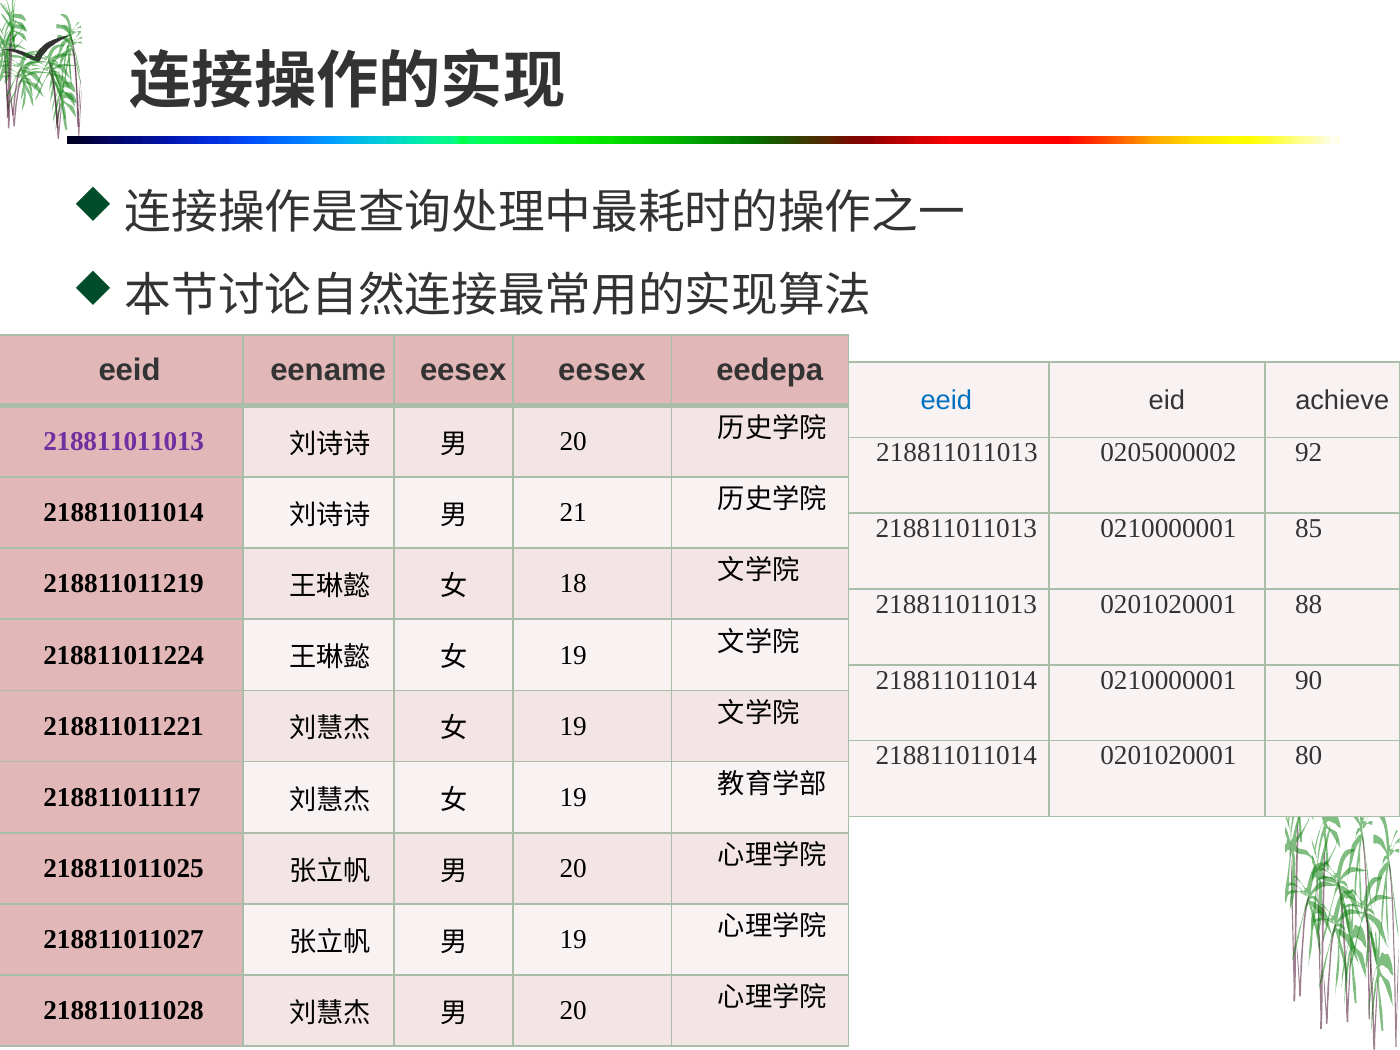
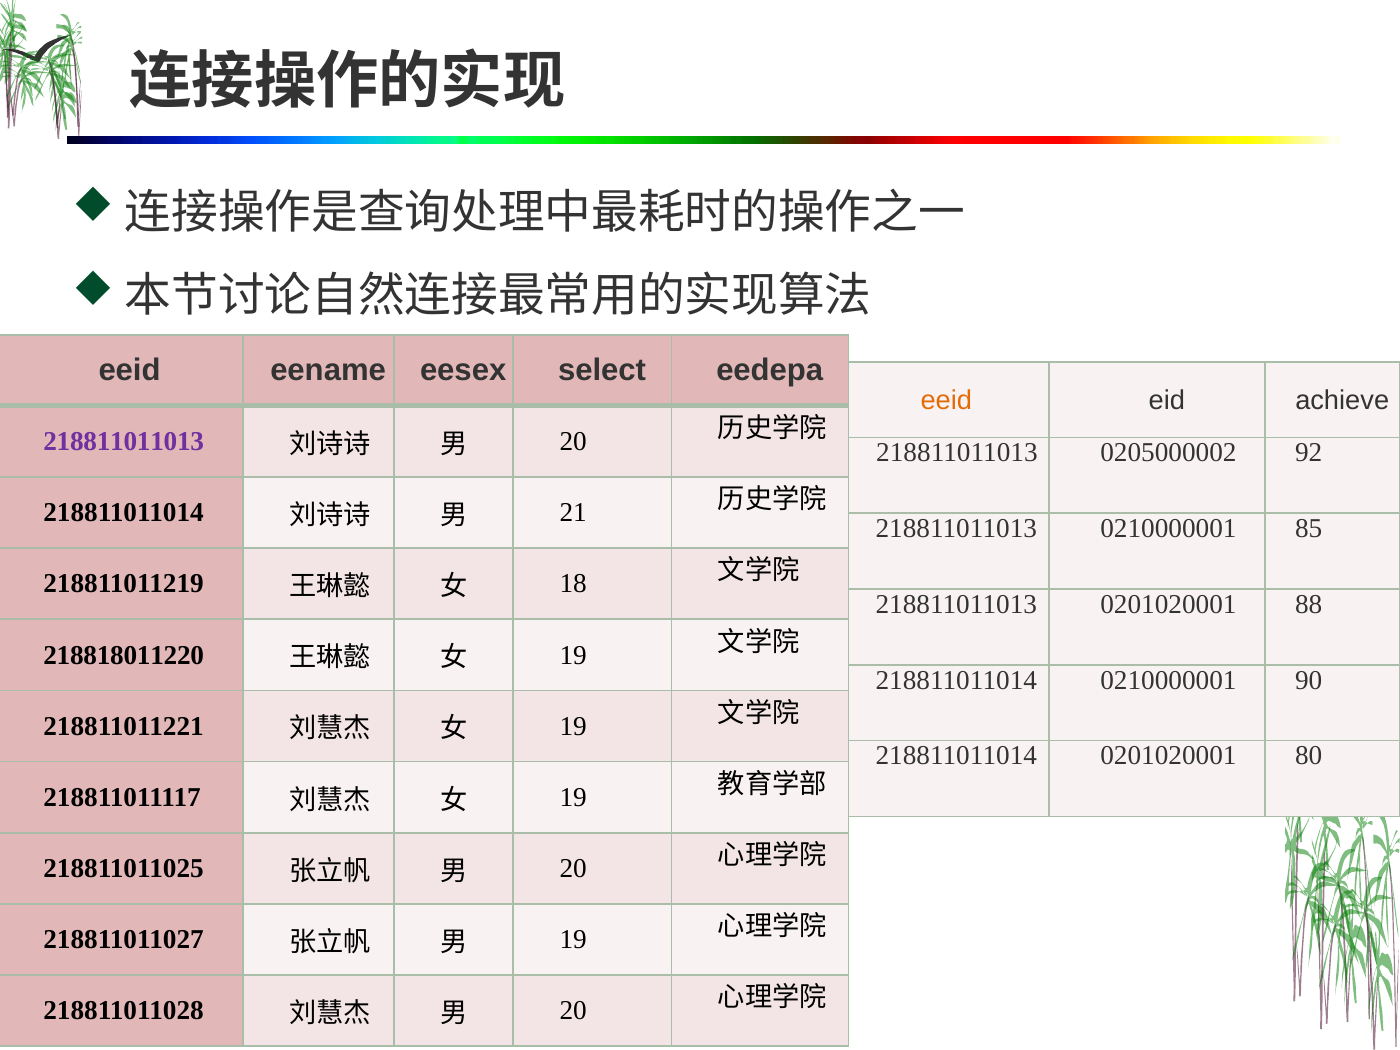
eesex eesex: eesex -> select
eeid at (946, 401) colour: blue -> orange
218811011224: 218811011224 -> 218818011220
